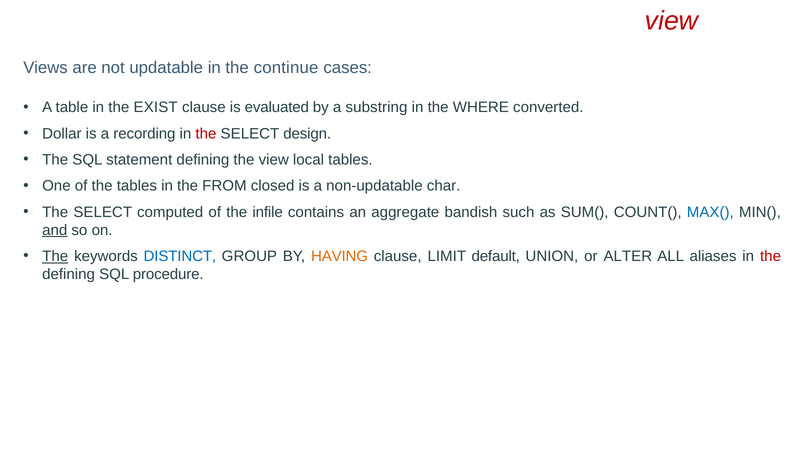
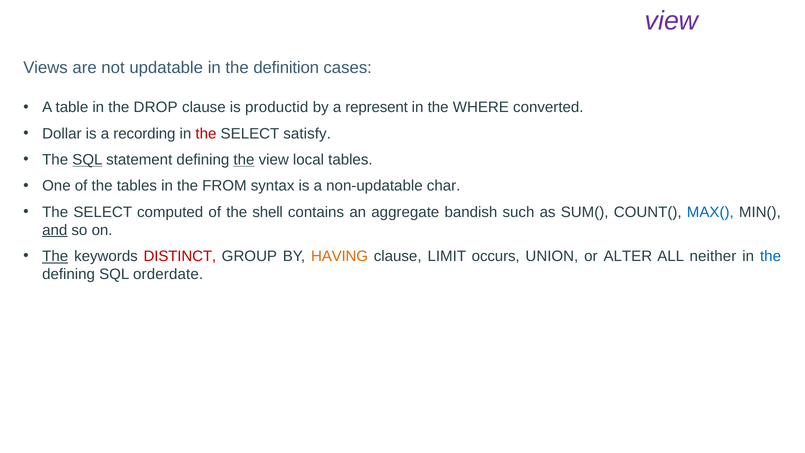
view at (672, 21) colour: red -> purple
continue: continue -> definition
EXIST: EXIST -> DROP
evaluated: evaluated -> productid
substring: substring -> represent
design: design -> satisfy
SQL at (87, 160) underline: none -> present
the at (244, 160) underline: none -> present
closed: closed -> syntax
infile: infile -> shell
DISTINCT colour: blue -> red
default: default -> occurs
aliases: aliases -> neither
the at (771, 256) colour: red -> blue
procedure: procedure -> orderdate
